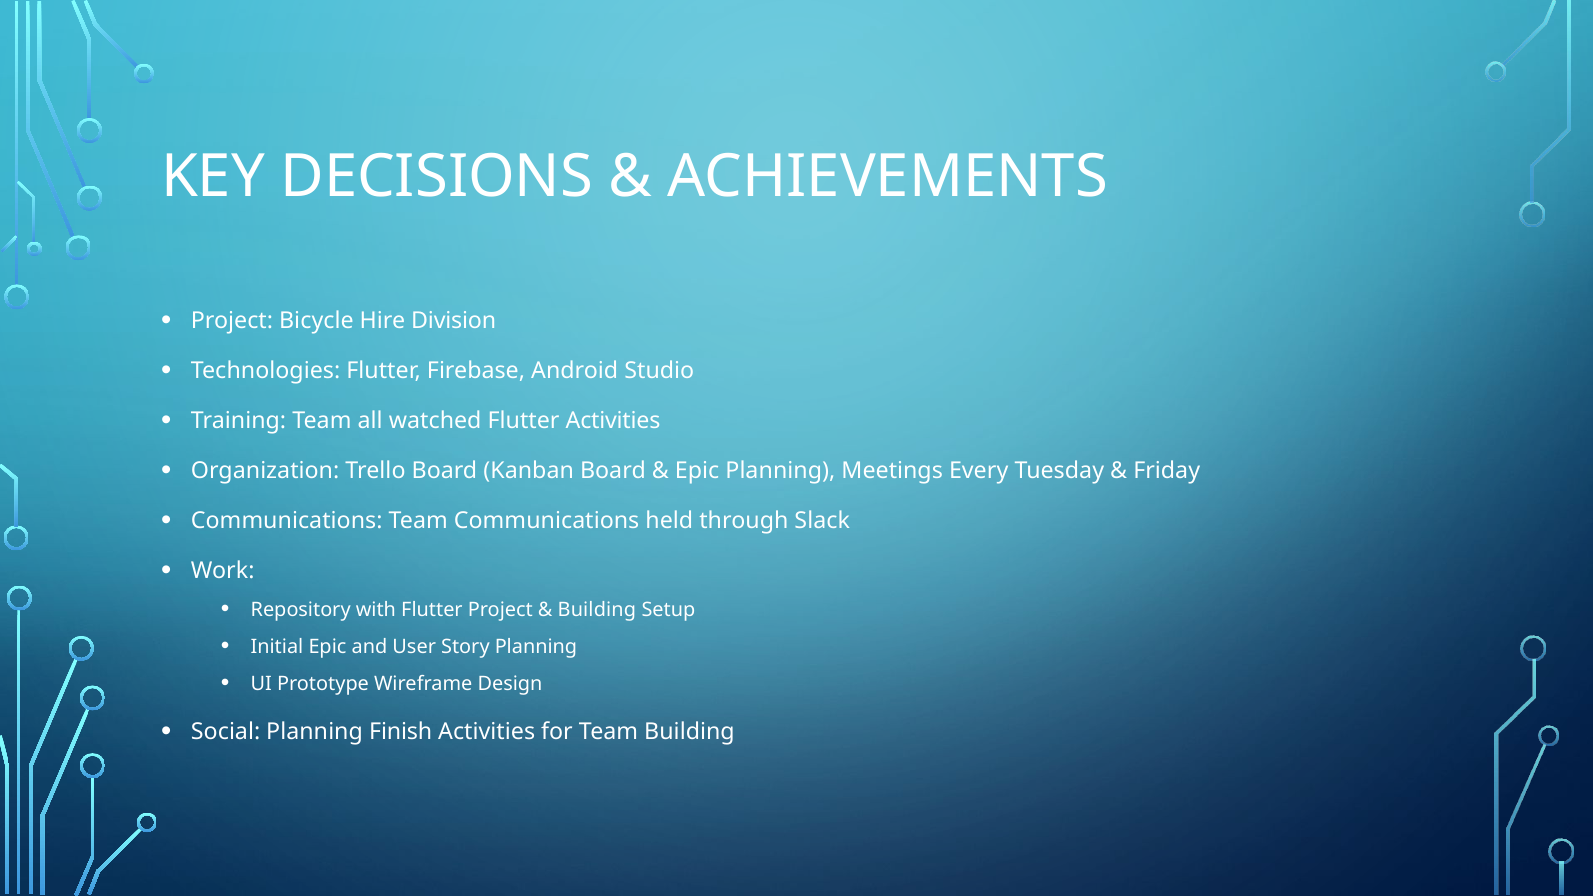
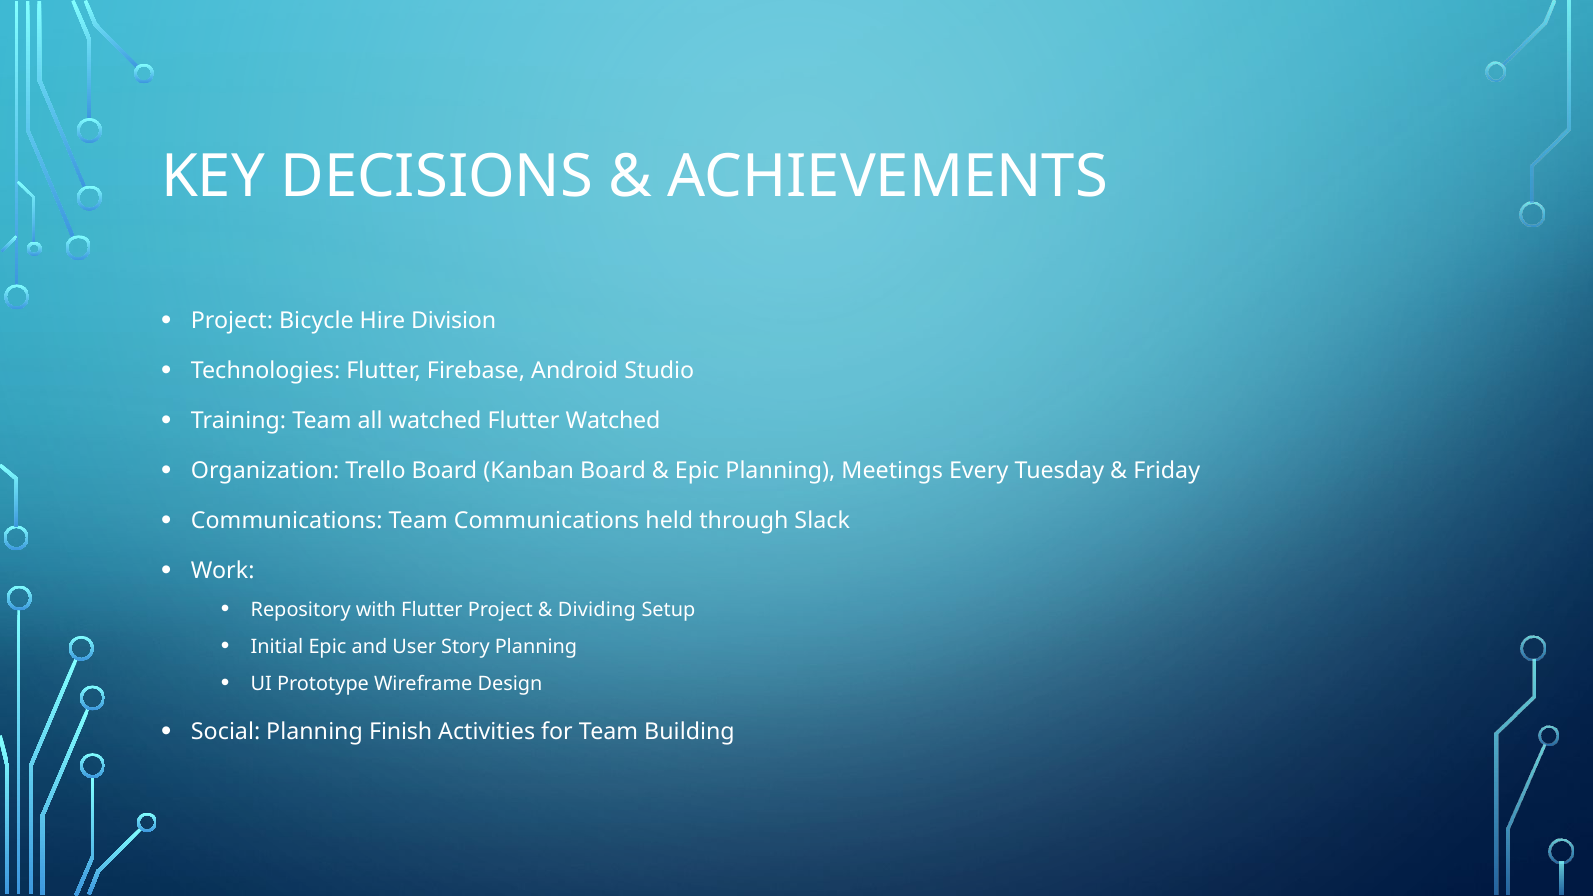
Flutter Activities: Activities -> Watched
Building at (597, 610): Building -> Dividing
